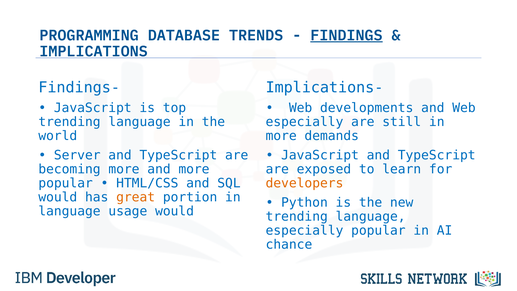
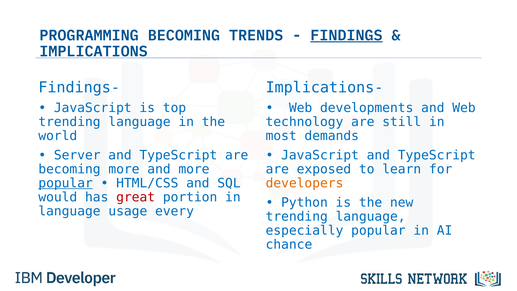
PROGRAMMING DATABASE: DATABASE -> BECOMING
especially at (304, 122): especially -> technology
more at (281, 136): more -> most
popular at (66, 183) underline: none -> present
great colour: orange -> red
usage would: would -> every
